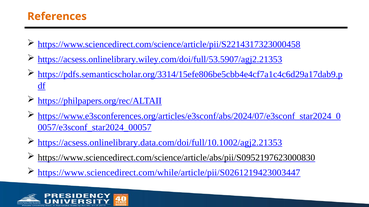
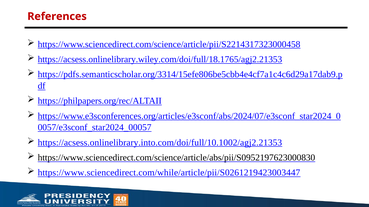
References colour: orange -> red
https://acsess.onlinelibrary.wiley.com/doi/full/53.5907/agj2.21353: https://acsess.onlinelibrary.wiley.com/doi/full/53.5907/agj2.21353 -> https://acsess.onlinelibrary.wiley.com/doi/full/18.1765/agj2.21353
https://acsess.onlinelibrary.data.com/doi/full/10.1002/agj2.21353: https://acsess.onlinelibrary.data.com/doi/full/10.1002/agj2.21353 -> https://acsess.onlinelibrary.into.com/doi/full/10.1002/agj2.21353
